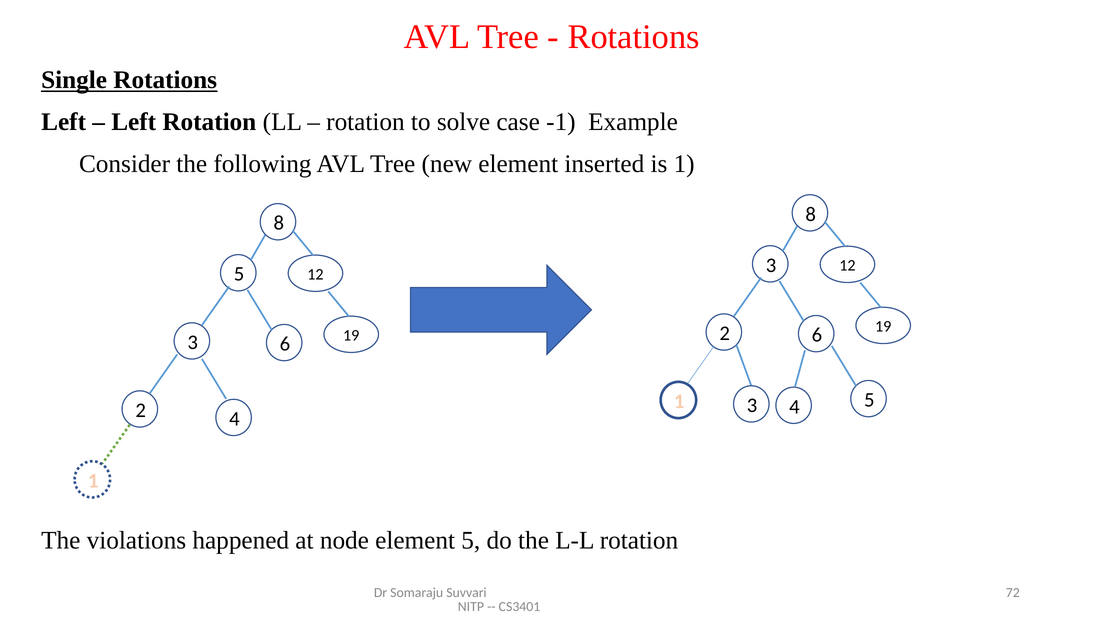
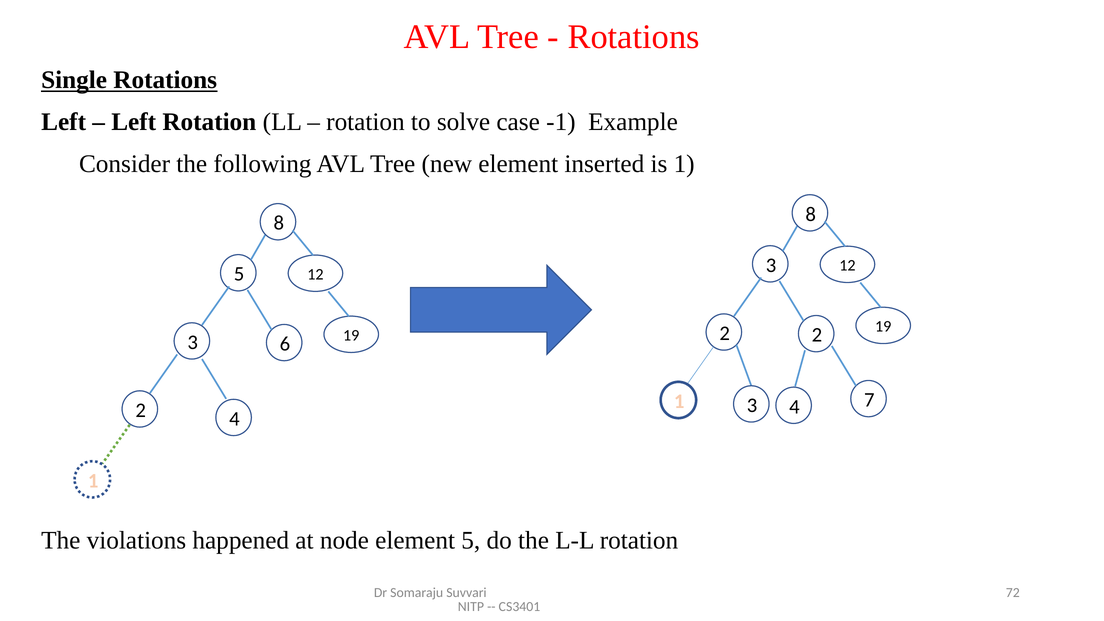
2 6: 6 -> 2
4 5: 5 -> 7
